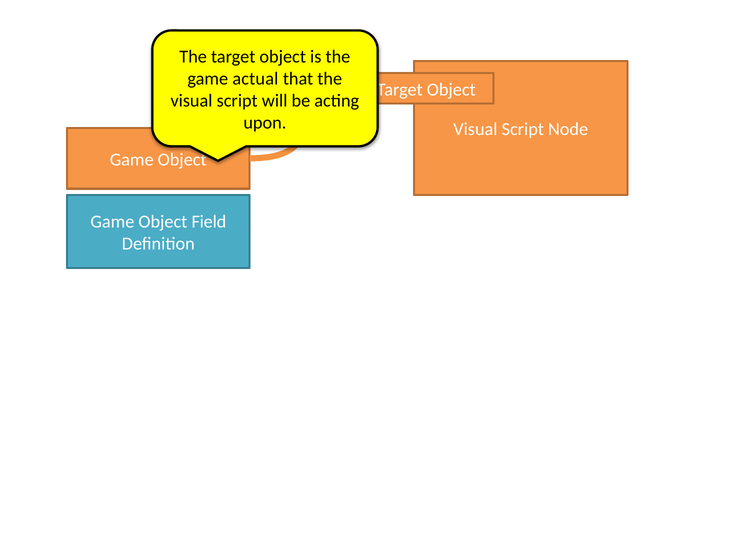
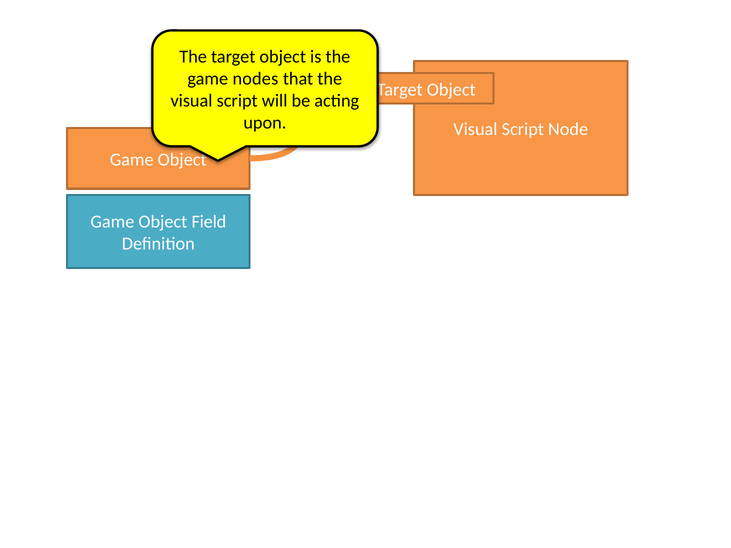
actual: actual -> nodes
